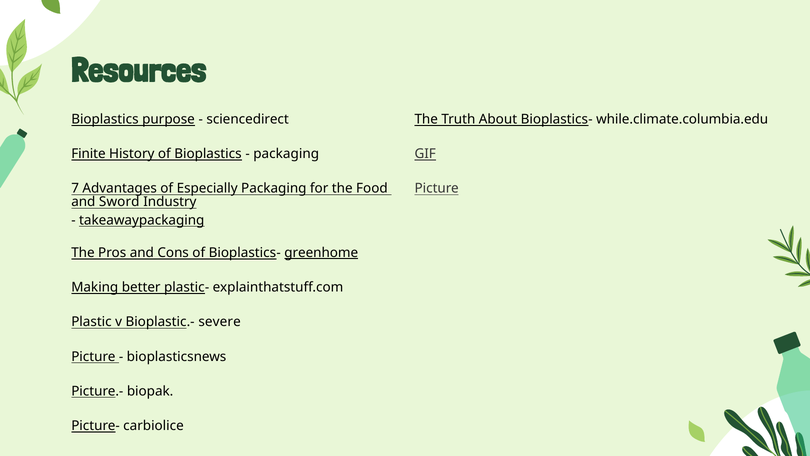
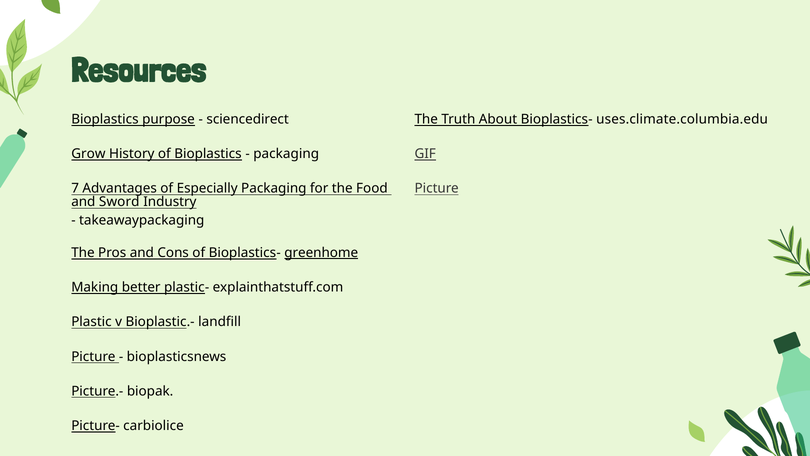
while.climate.columbia.edu: while.climate.columbia.edu -> uses.climate.columbia.edu
Finite: Finite -> Grow
takeawaypackaging underline: present -> none
severe: severe -> landfill
